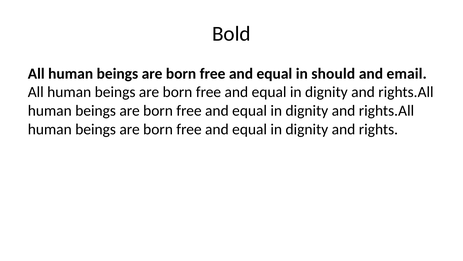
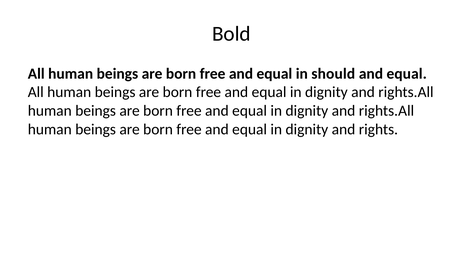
email at (407, 73): email -> equal
